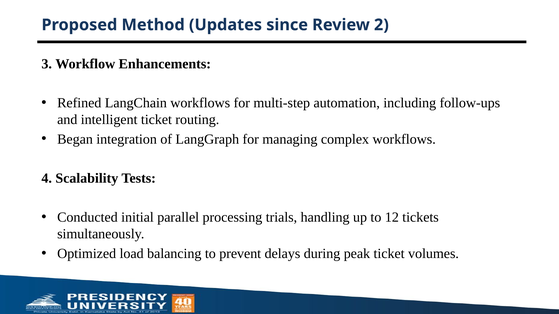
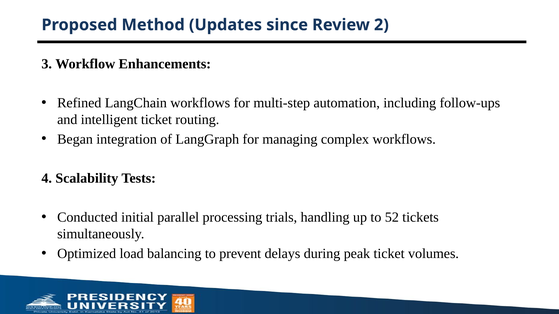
12: 12 -> 52
